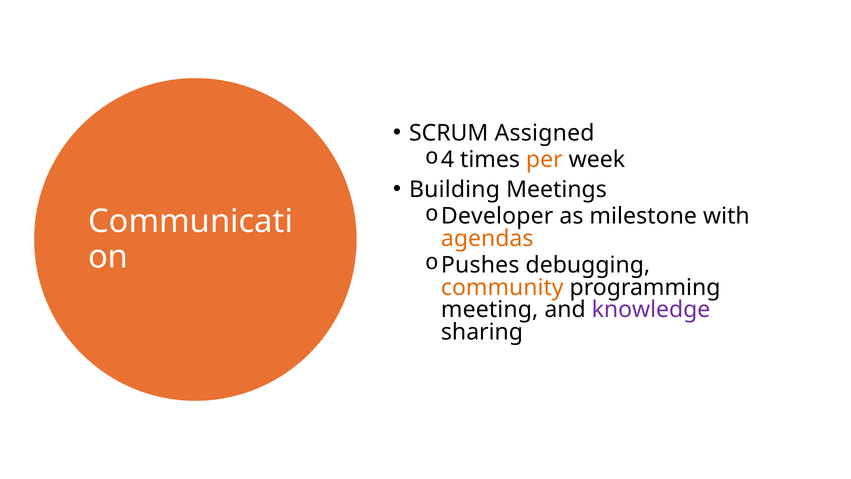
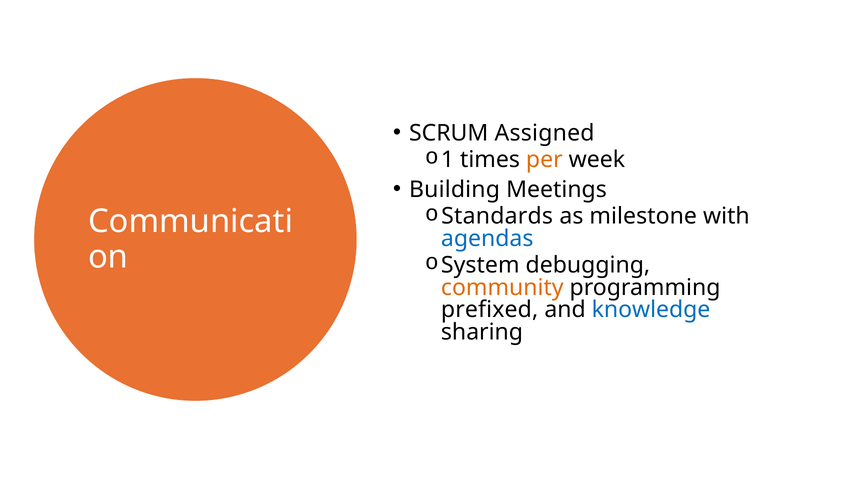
4: 4 -> 1
Developer: Developer -> Standards
agendas colour: orange -> blue
Pushes: Pushes -> System
meeting: meeting -> prefixed
knowledge colour: purple -> blue
